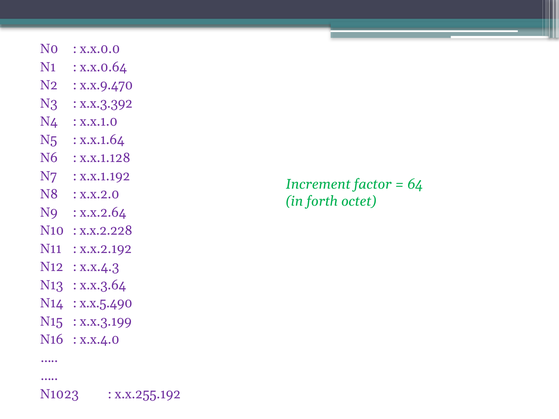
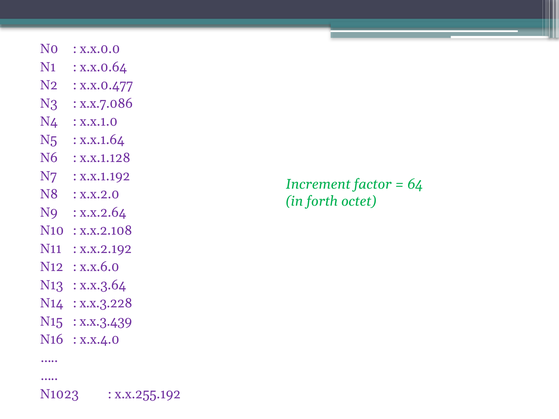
x.x.9.470: x.x.9.470 -> x.x.0.477
x.x.3.392: x.x.3.392 -> x.x.7.086
x.x.2.228: x.x.2.228 -> x.x.2.108
x.x.4.3: x.x.4.3 -> x.x.6.0
x.x.5.490: x.x.5.490 -> x.x.3.228
x.x.3.199: x.x.3.199 -> x.x.3.439
